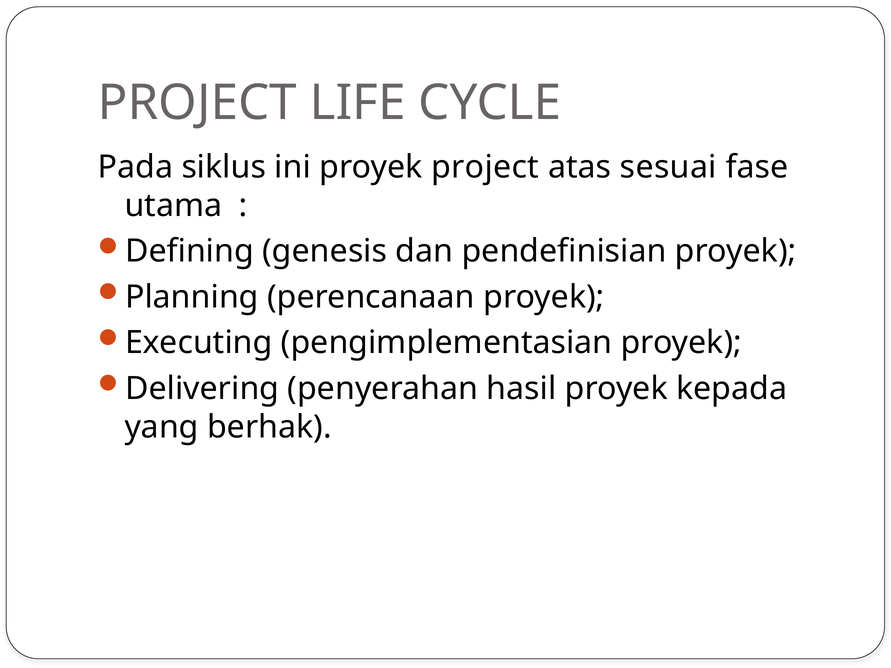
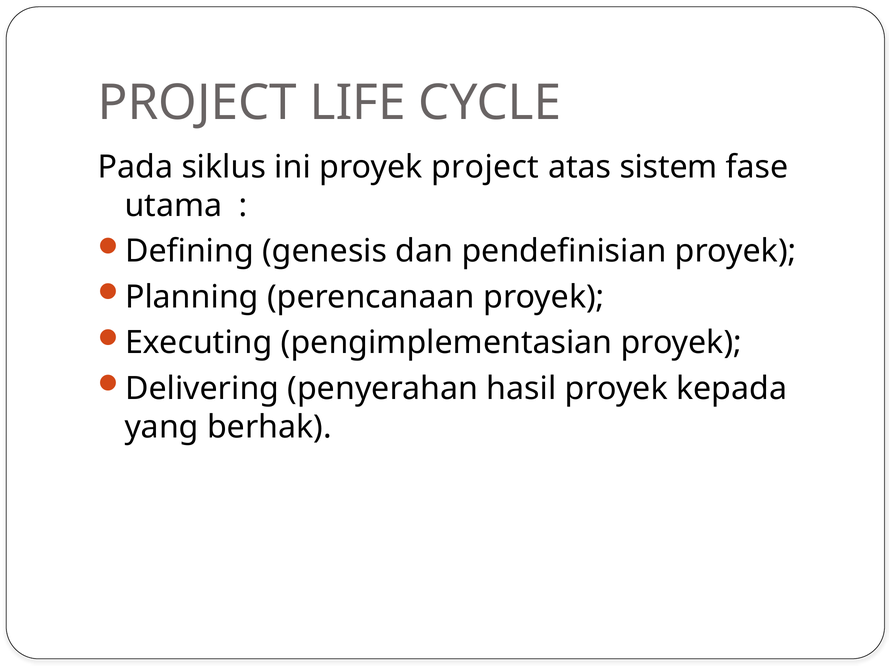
sesuai: sesuai -> sistem
